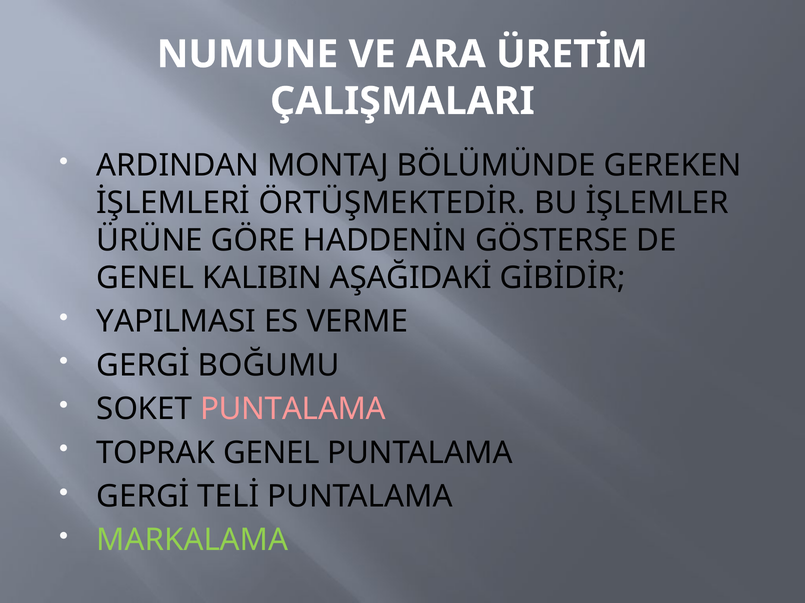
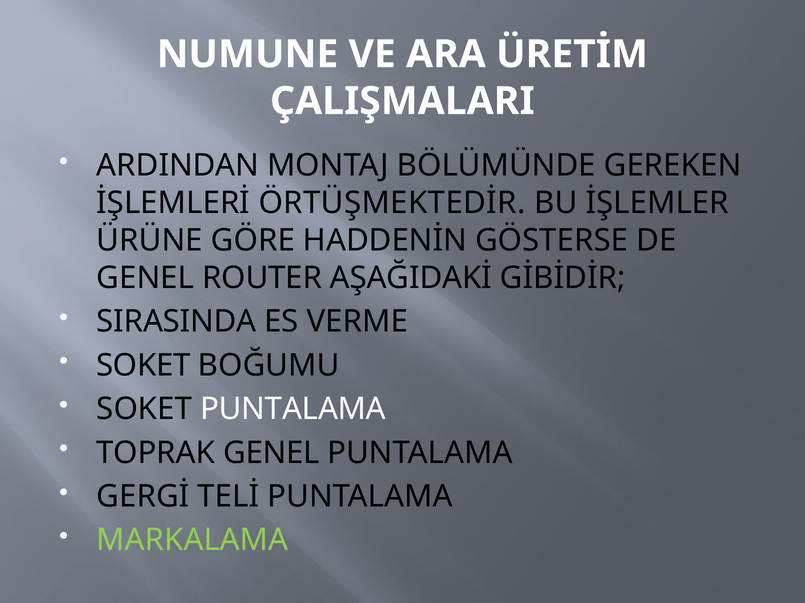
KALIBIN: KALIBIN -> ROUTER
YAPILMASI: YAPILMASI -> SIRASINDA
GERGİ at (143, 366): GERGİ -> SOKET
PUNTALAMA at (293, 410) colour: pink -> white
